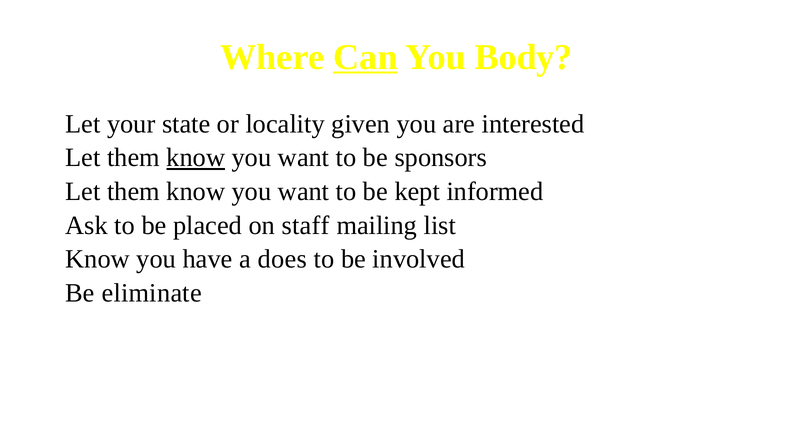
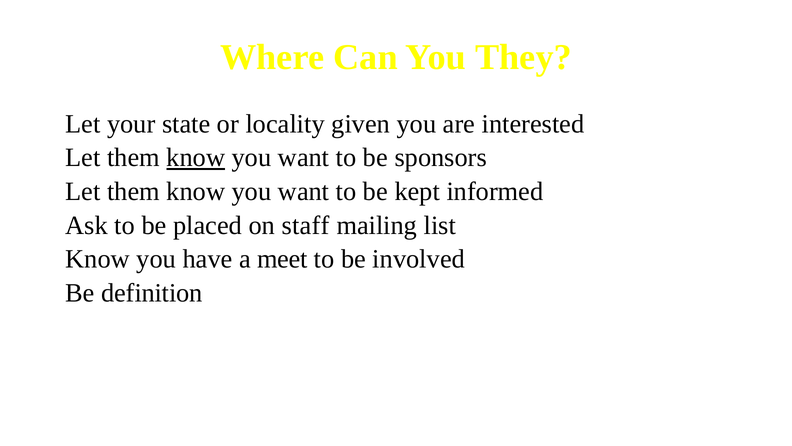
Can underline: present -> none
Body: Body -> They
does: does -> meet
eliminate: eliminate -> definition
